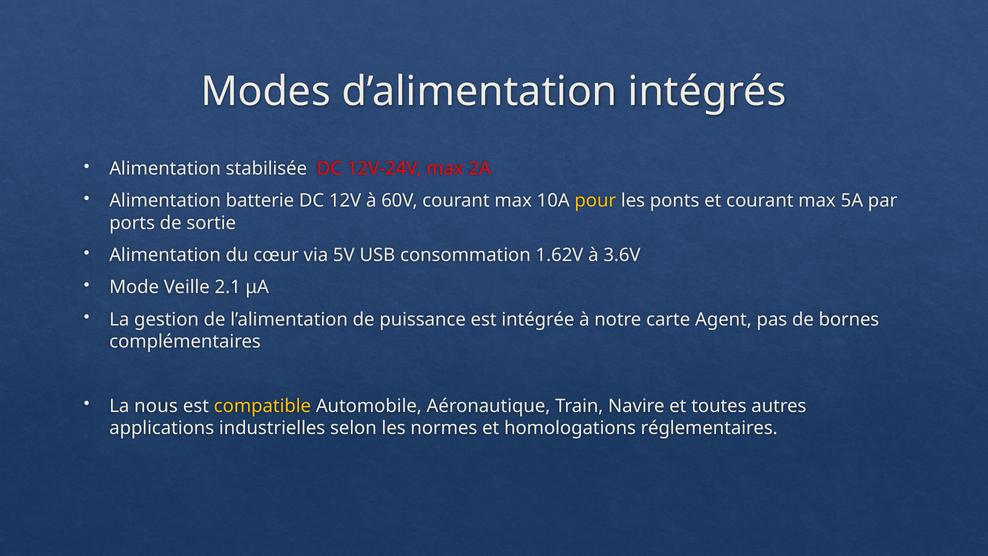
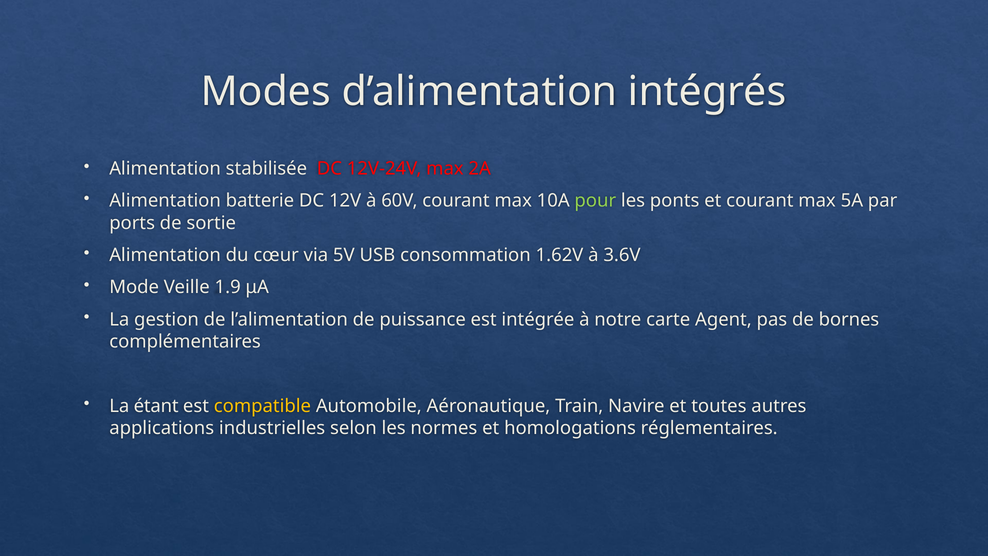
pour colour: yellow -> light green
2.1: 2.1 -> 1.9
nous: nous -> étant
